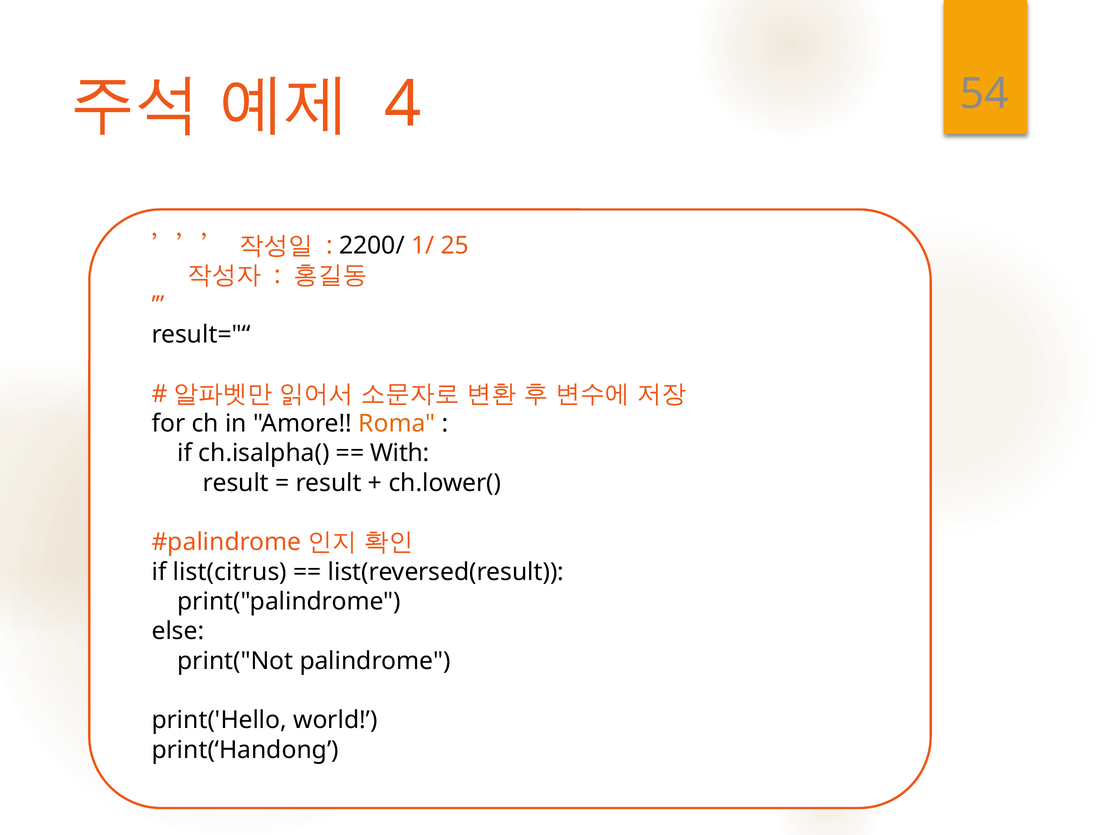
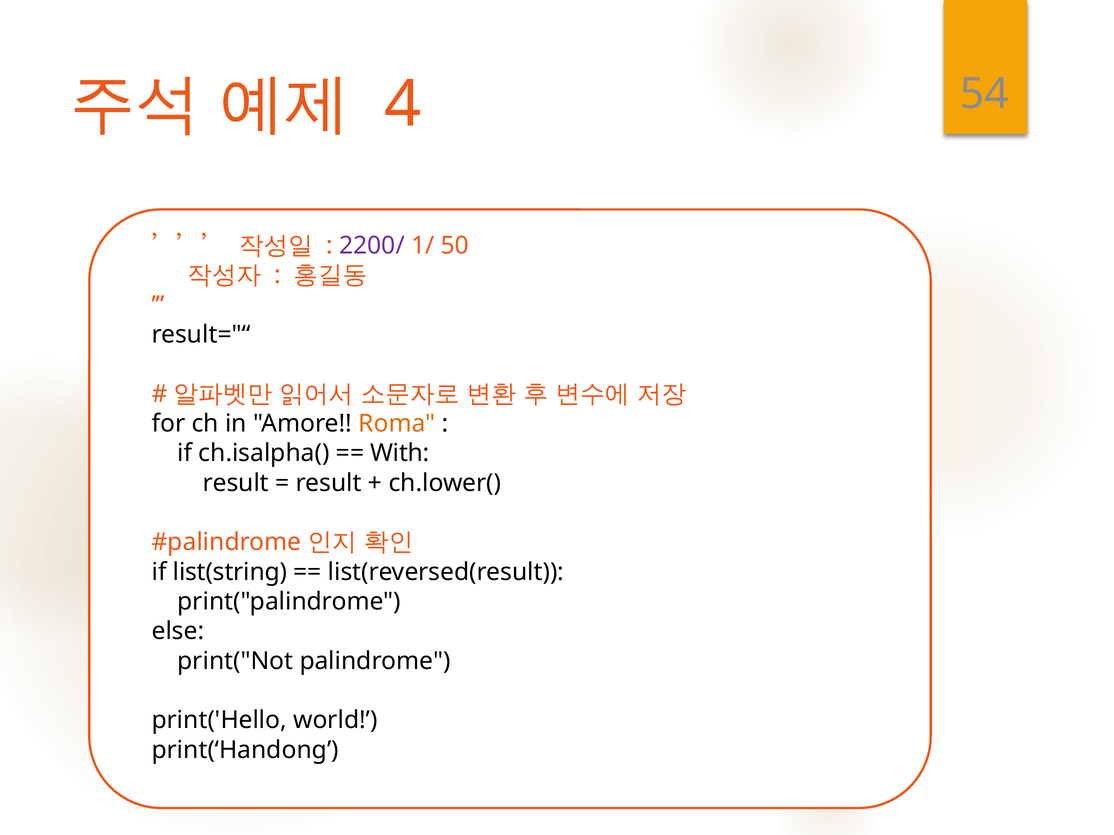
2200/ colour: black -> purple
25: 25 -> 50
list(citrus: list(citrus -> list(string
